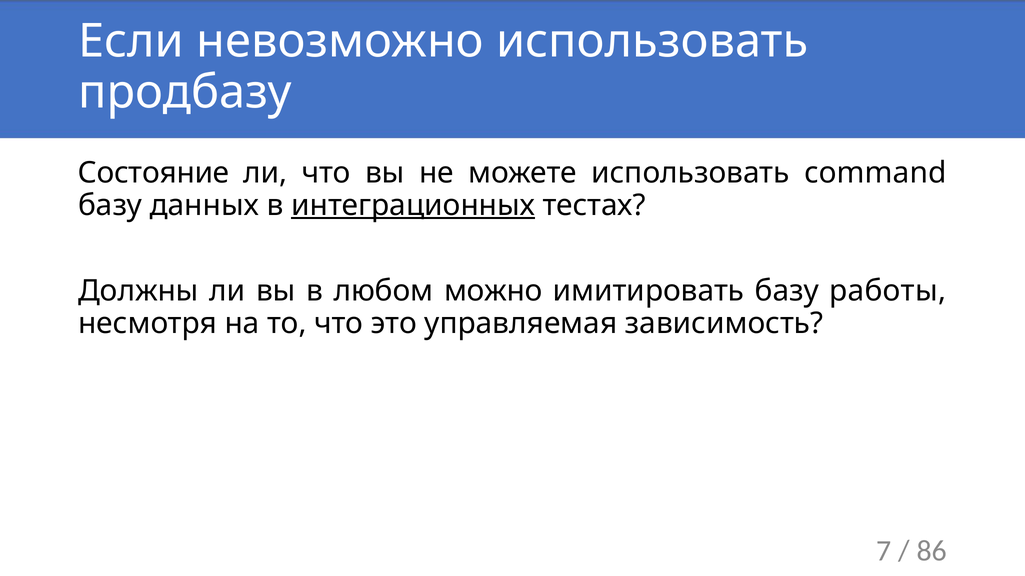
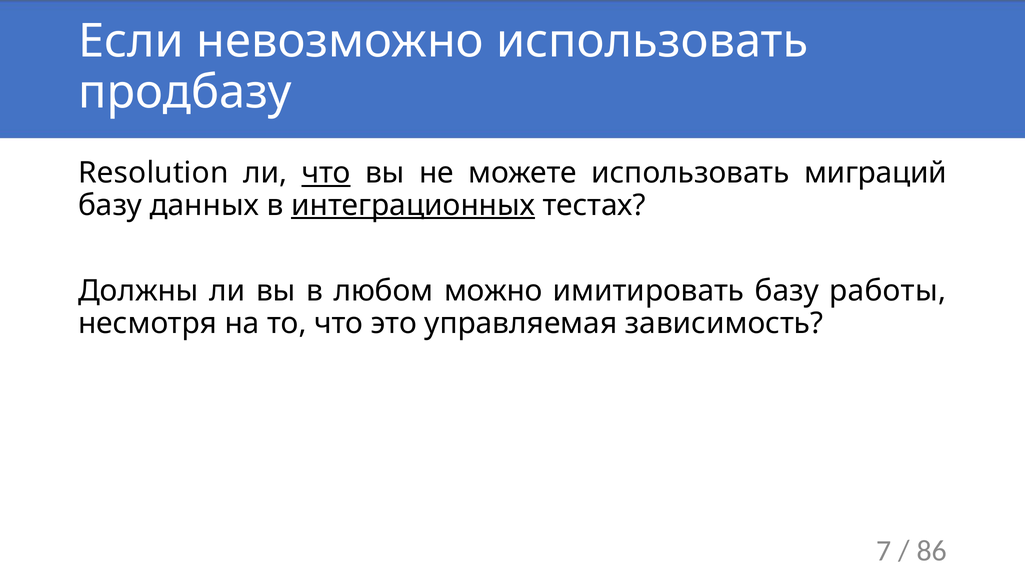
Состояние: Состояние -> Resolution
что at (326, 173) underline: none -> present
command: command -> миграций
